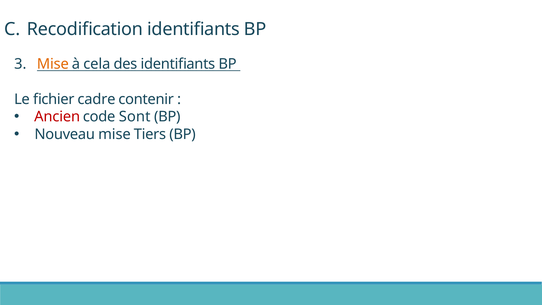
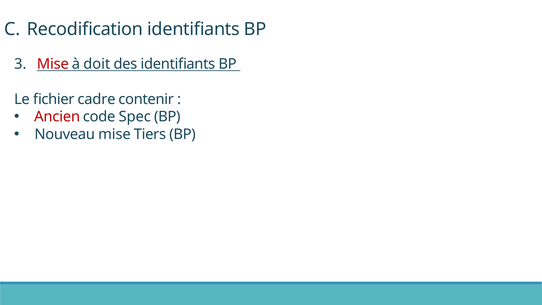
Mise at (53, 64) colour: orange -> red
cela: cela -> doit
Sont: Sont -> Spec
